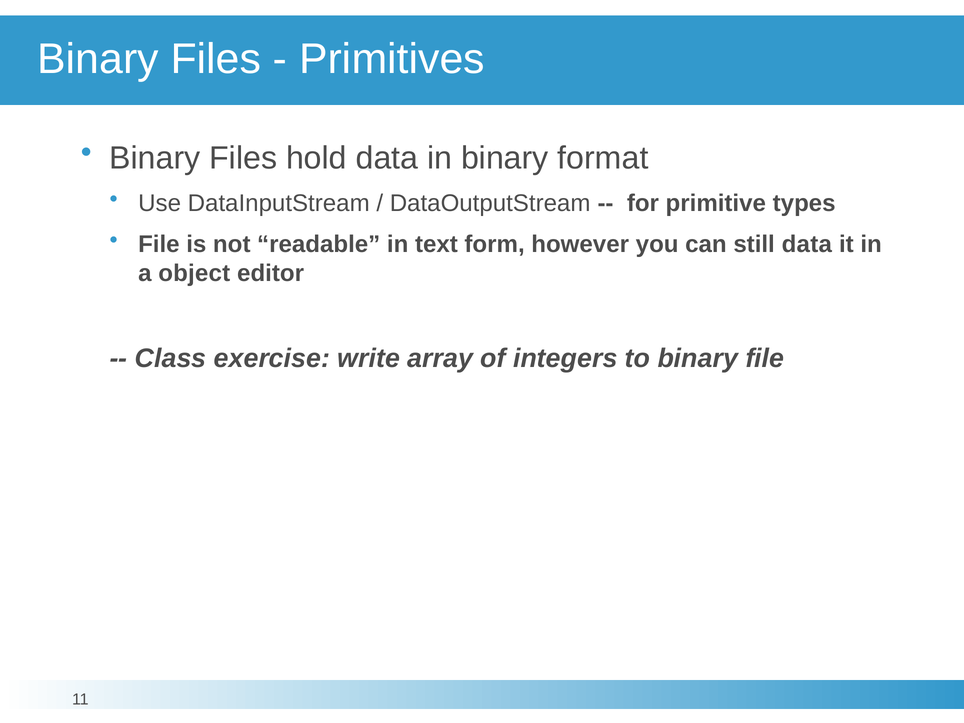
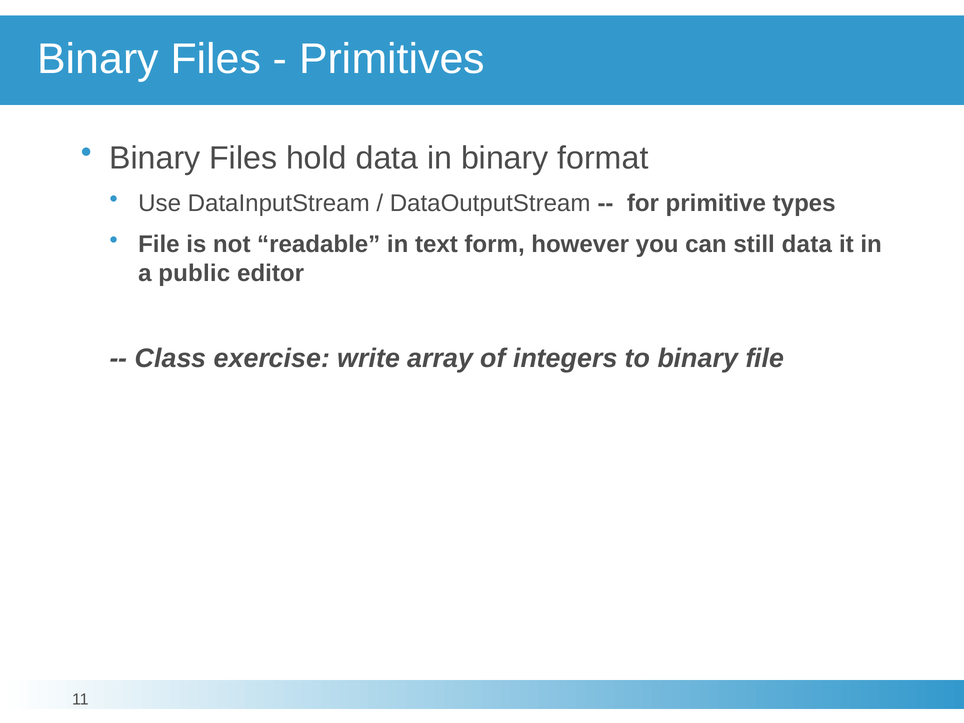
object: object -> public
